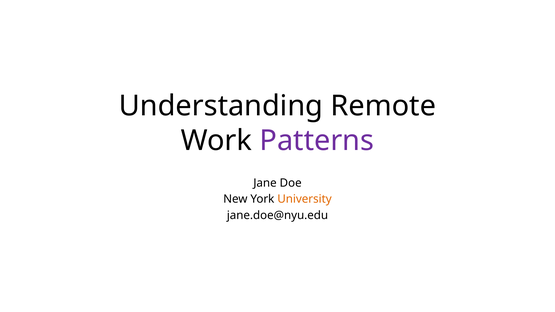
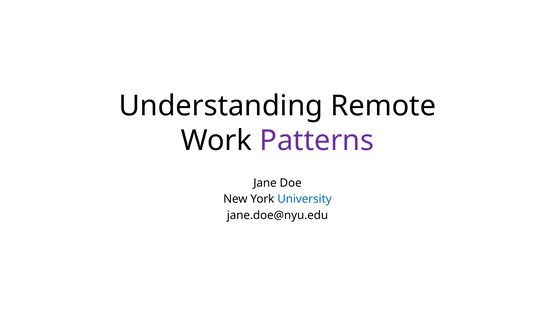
University colour: orange -> blue
